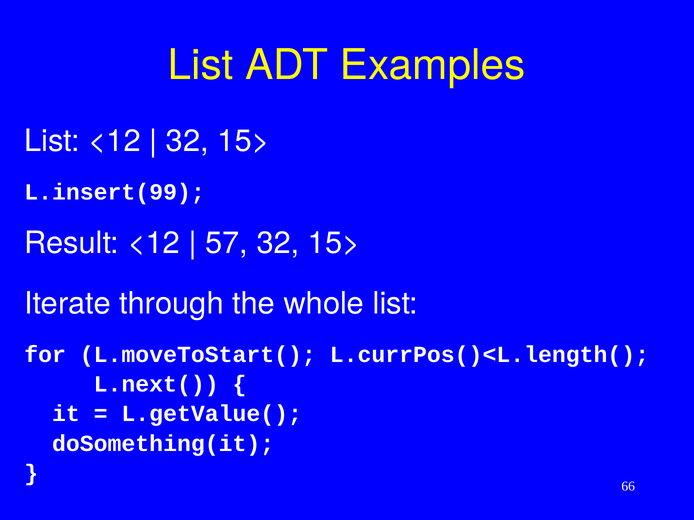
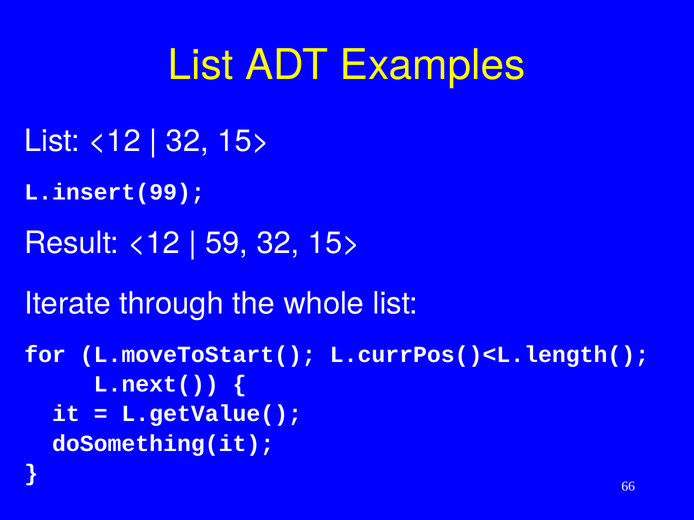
57: 57 -> 59
